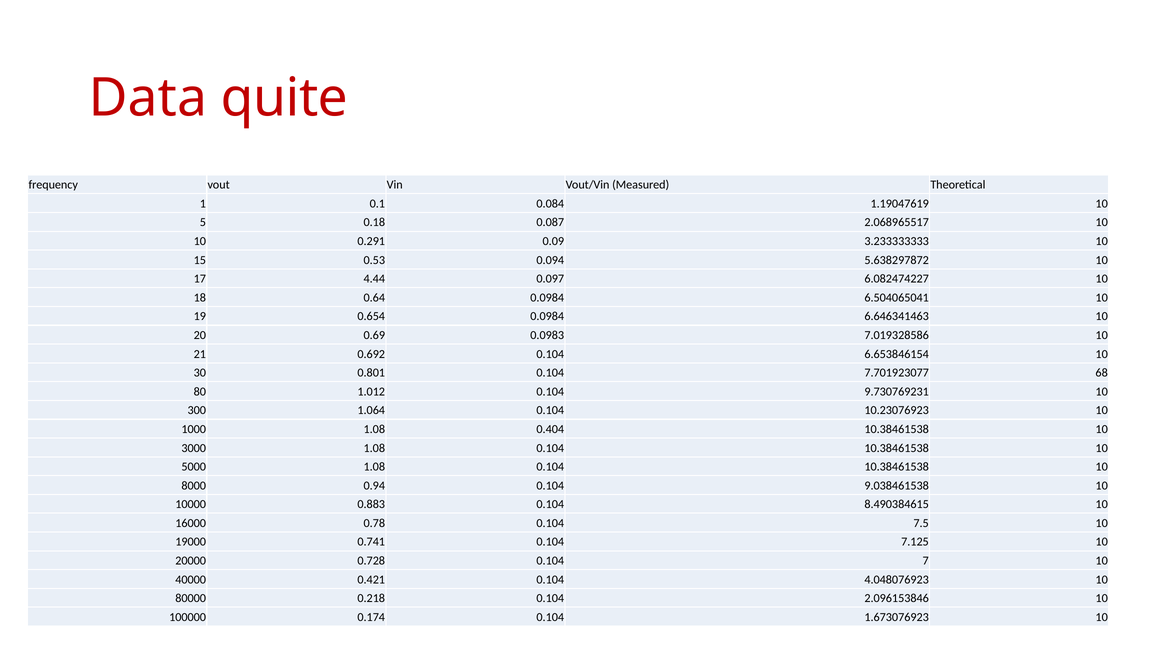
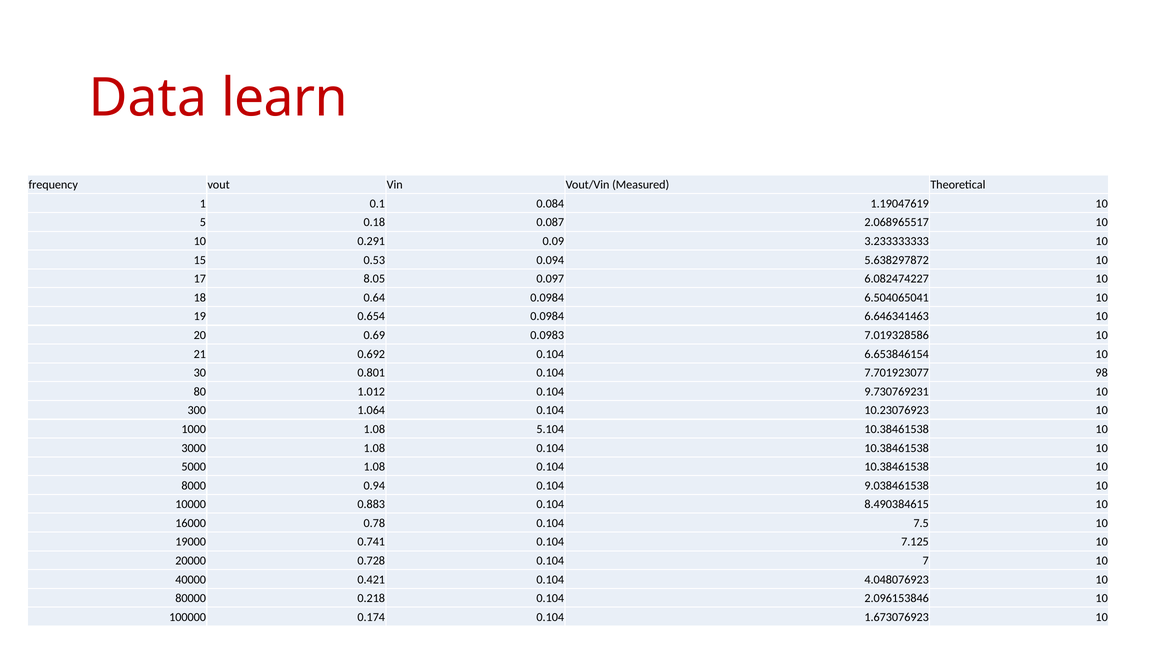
quite: quite -> learn
4.44: 4.44 -> 8.05
68: 68 -> 98
0.404: 0.404 -> 5.104
